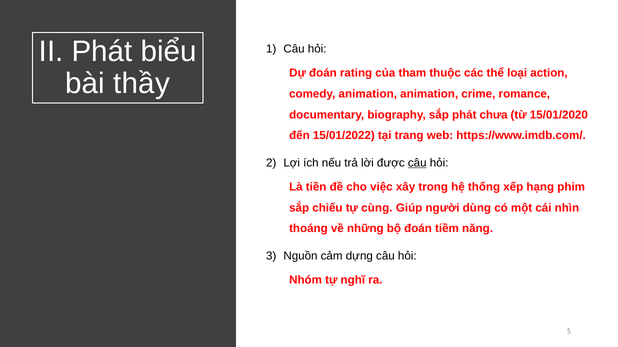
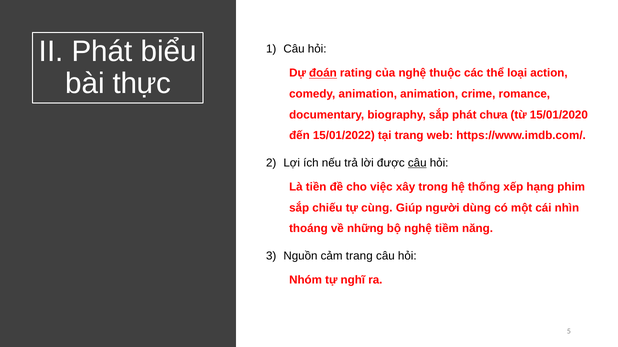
đoán at (323, 73) underline: none -> present
của tham: tham -> nghệ
thầy: thầy -> thực
bộ đoán: đoán -> nghệ
cảm dựng: dựng -> trang
